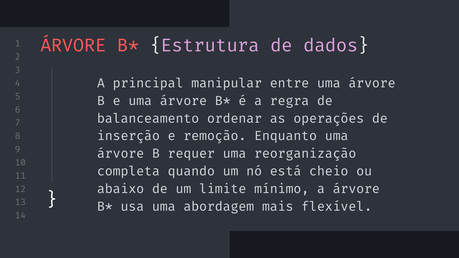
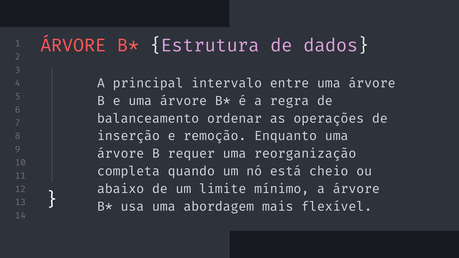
manipular: manipular -> intervalo
